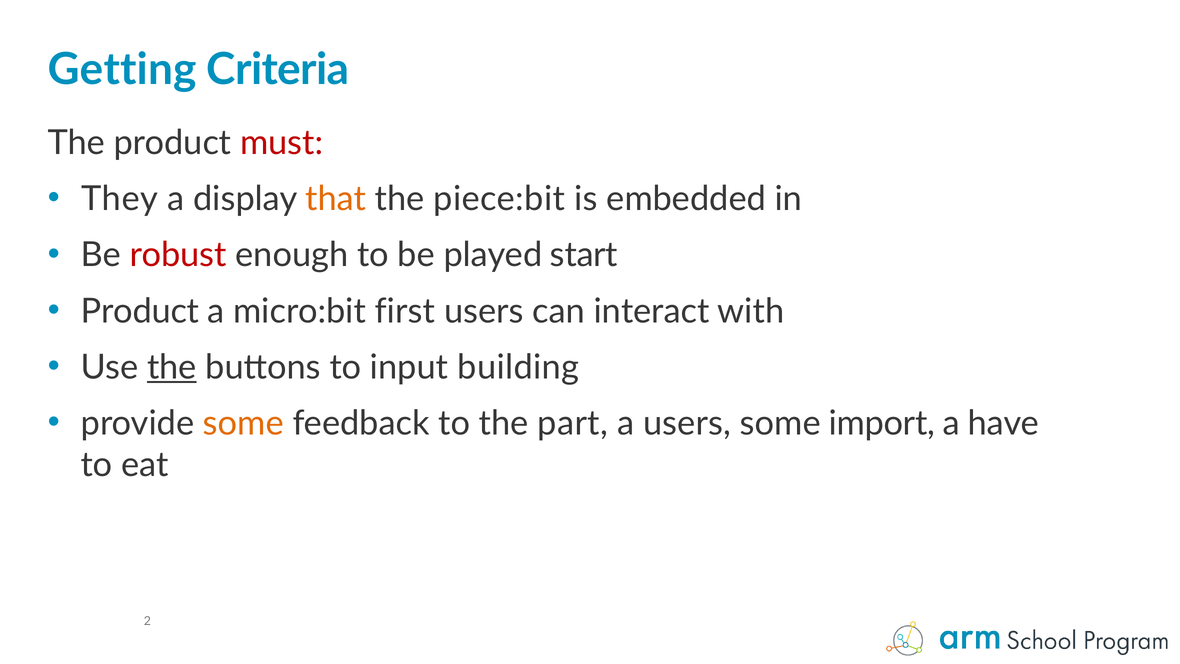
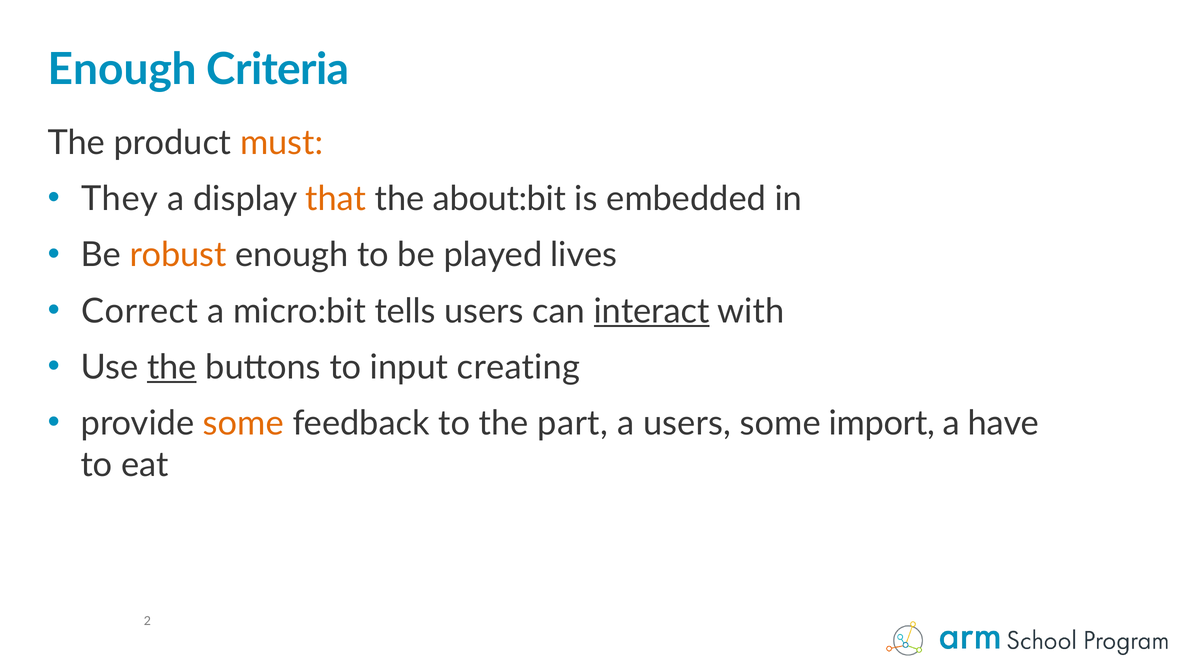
Getting at (122, 69): Getting -> Enough
must colour: red -> orange
piece:bit: piece:bit -> about:bit
robust colour: red -> orange
start: start -> lives
Product at (140, 311): Product -> Correct
first: first -> tells
interact underline: none -> present
building: building -> creating
